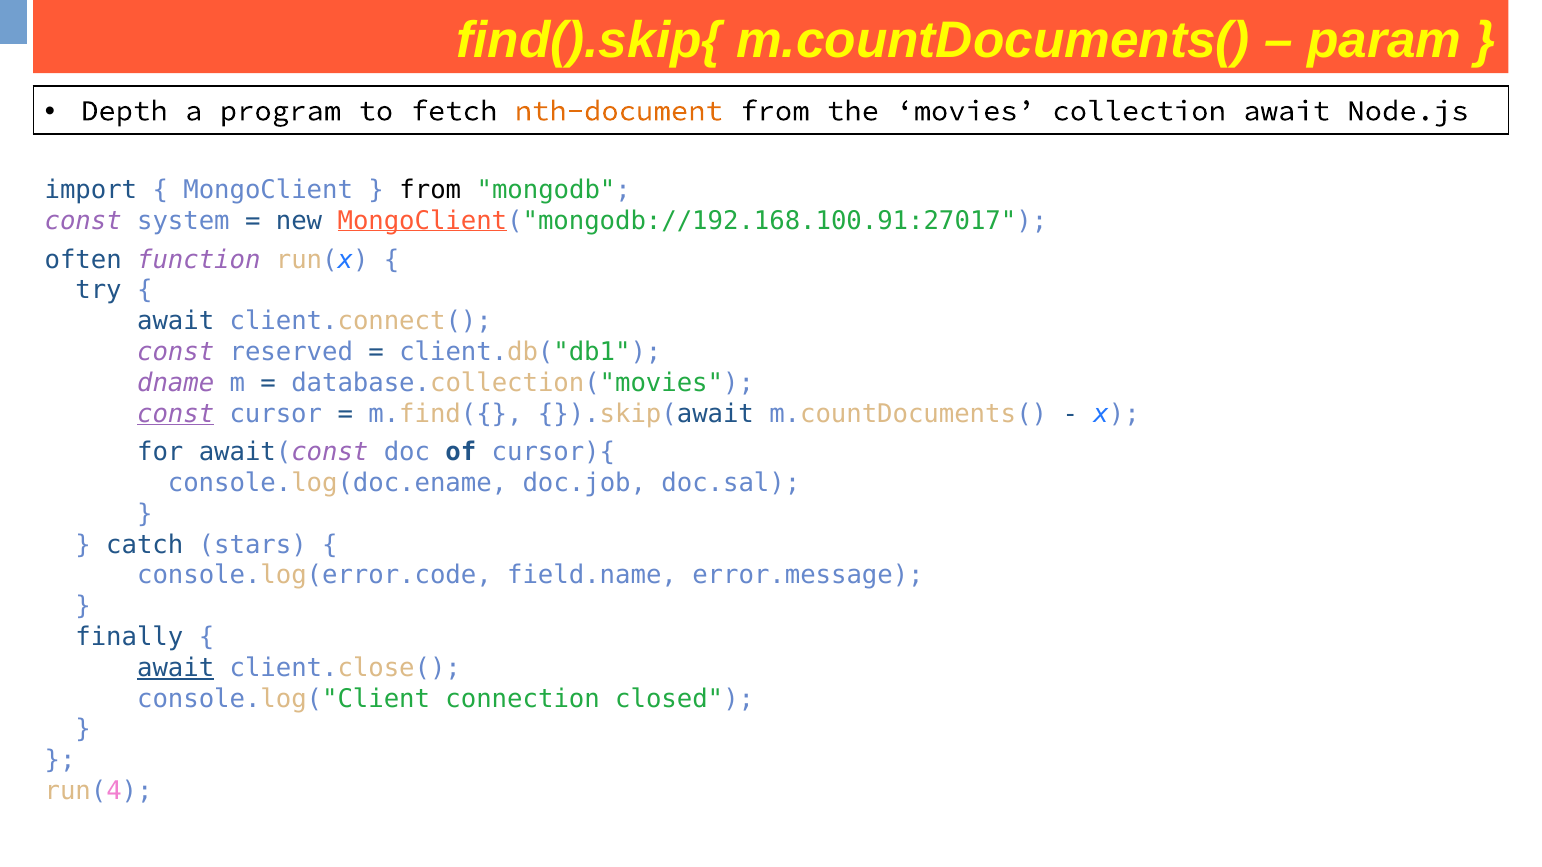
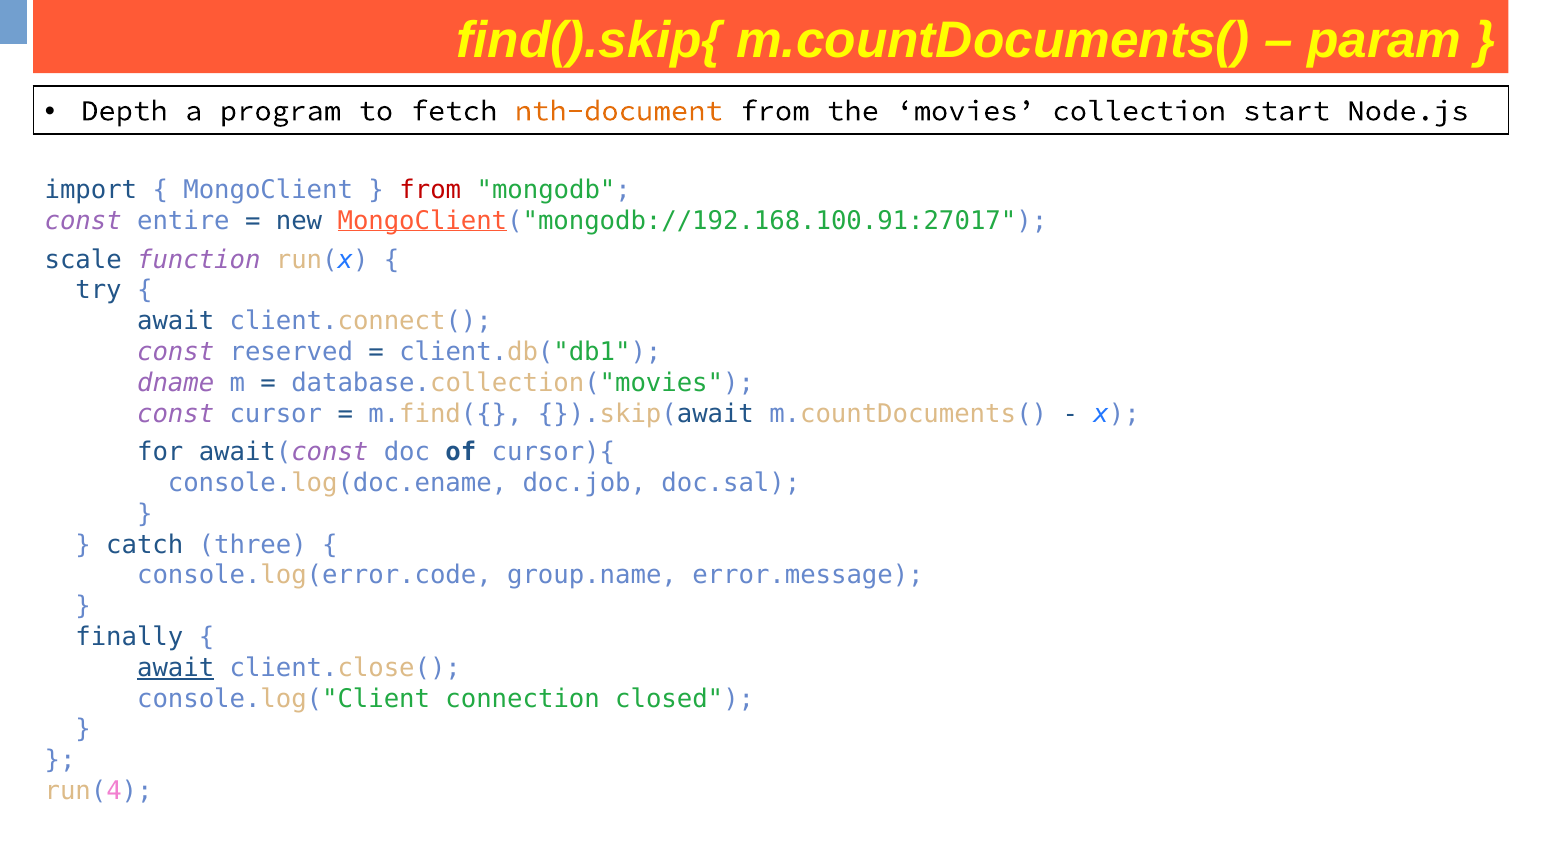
collection await: await -> start
from at (430, 190) colour: black -> red
system: system -> entire
often: often -> scale
const at (176, 414) underline: present -> none
stars: stars -> three
field.name: field.name -> group.name
